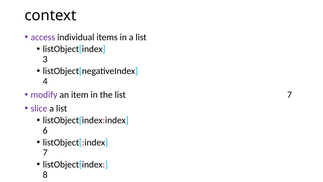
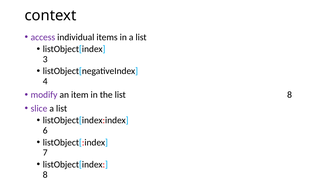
list 7: 7 -> 8
